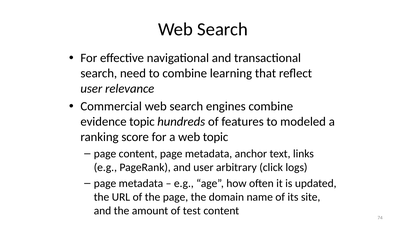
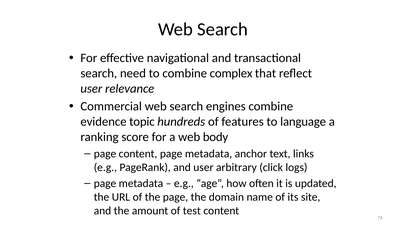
learning: learning -> complex
modeled: modeled -> language
web topic: topic -> body
